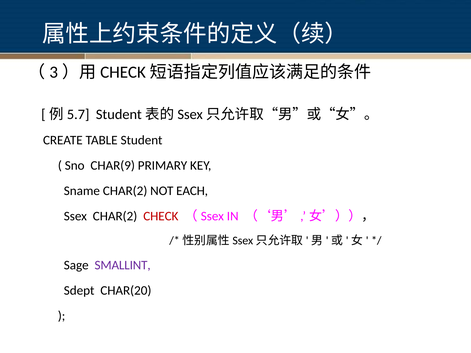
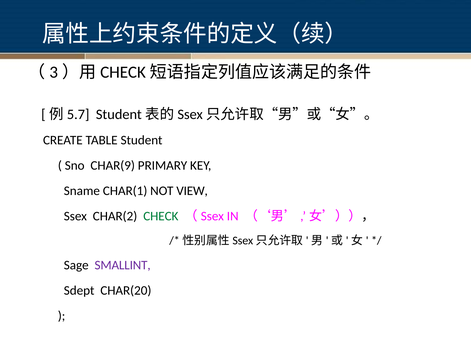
Sname CHAR(2: CHAR(2 -> CHAR(1
EACH: EACH -> VIEW
CHECK colour: red -> green
